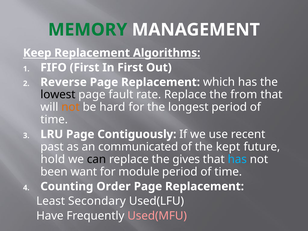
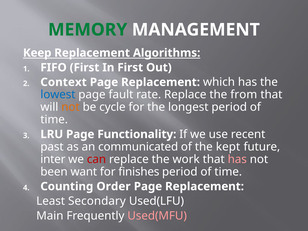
Reverse: Reverse -> Context
lowest colour: black -> blue
hard: hard -> cycle
Contiguously: Contiguously -> Functionality
hold: hold -> inter
can colour: black -> red
gives: gives -> work
has at (237, 159) colour: light blue -> pink
module: module -> finishes
Have: Have -> Main
